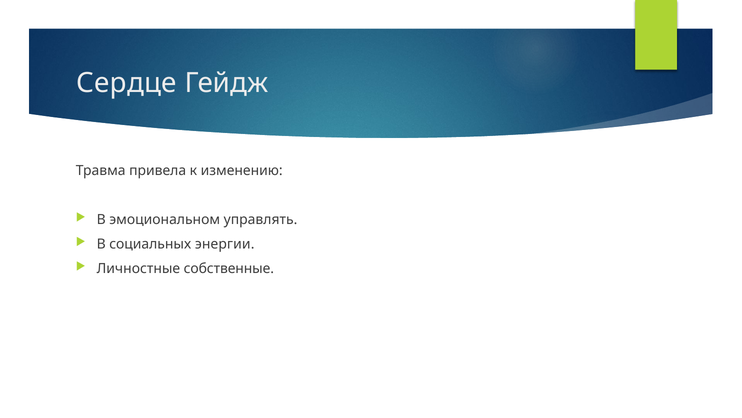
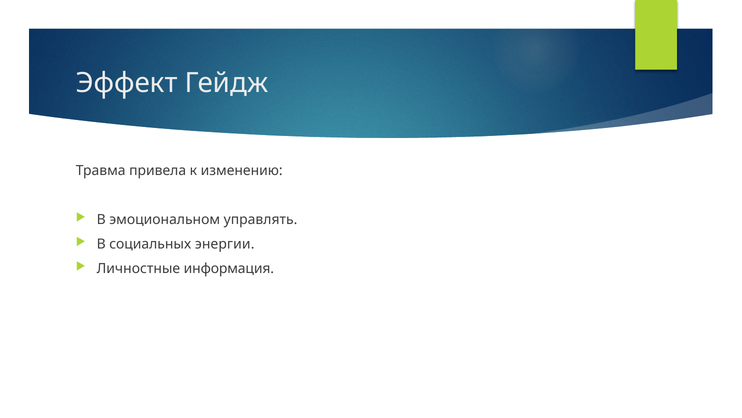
Сердце: Сердце -> Эффект
собственные: собственные -> информация
